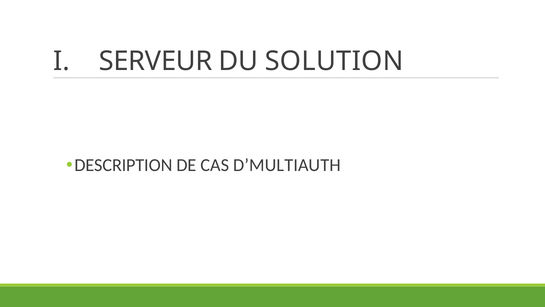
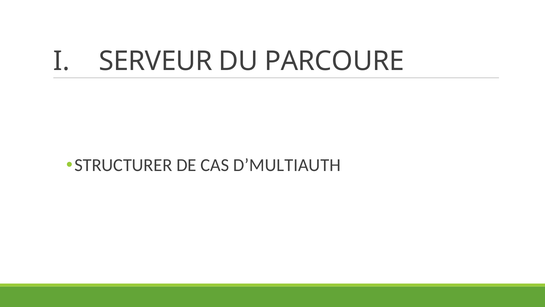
SOLUTION: SOLUTION -> PARCOURE
DESCRIPTION: DESCRIPTION -> STRUCTURER
